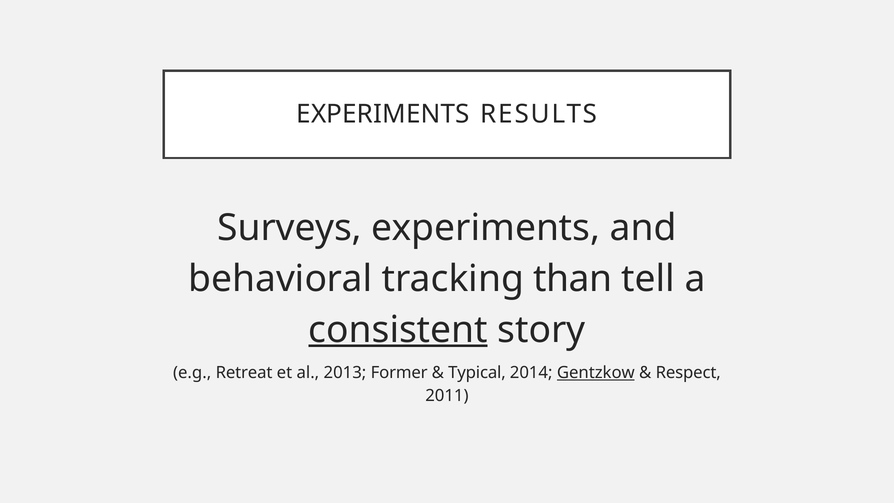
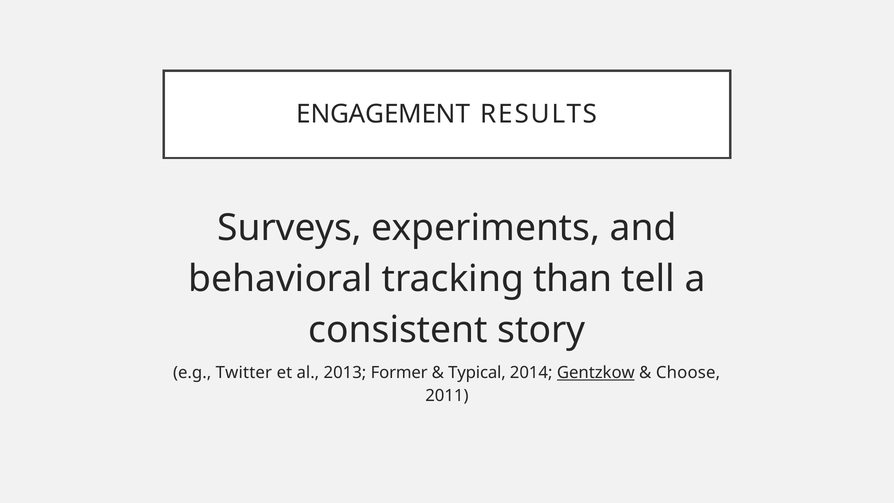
EXPERIMENTS at (383, 114): EXPERIMENTS -> ENGAGEMENT
consistent underline: present -> none
Retreat: Retreat -> Twitter
Respect: Respect -> Choose
